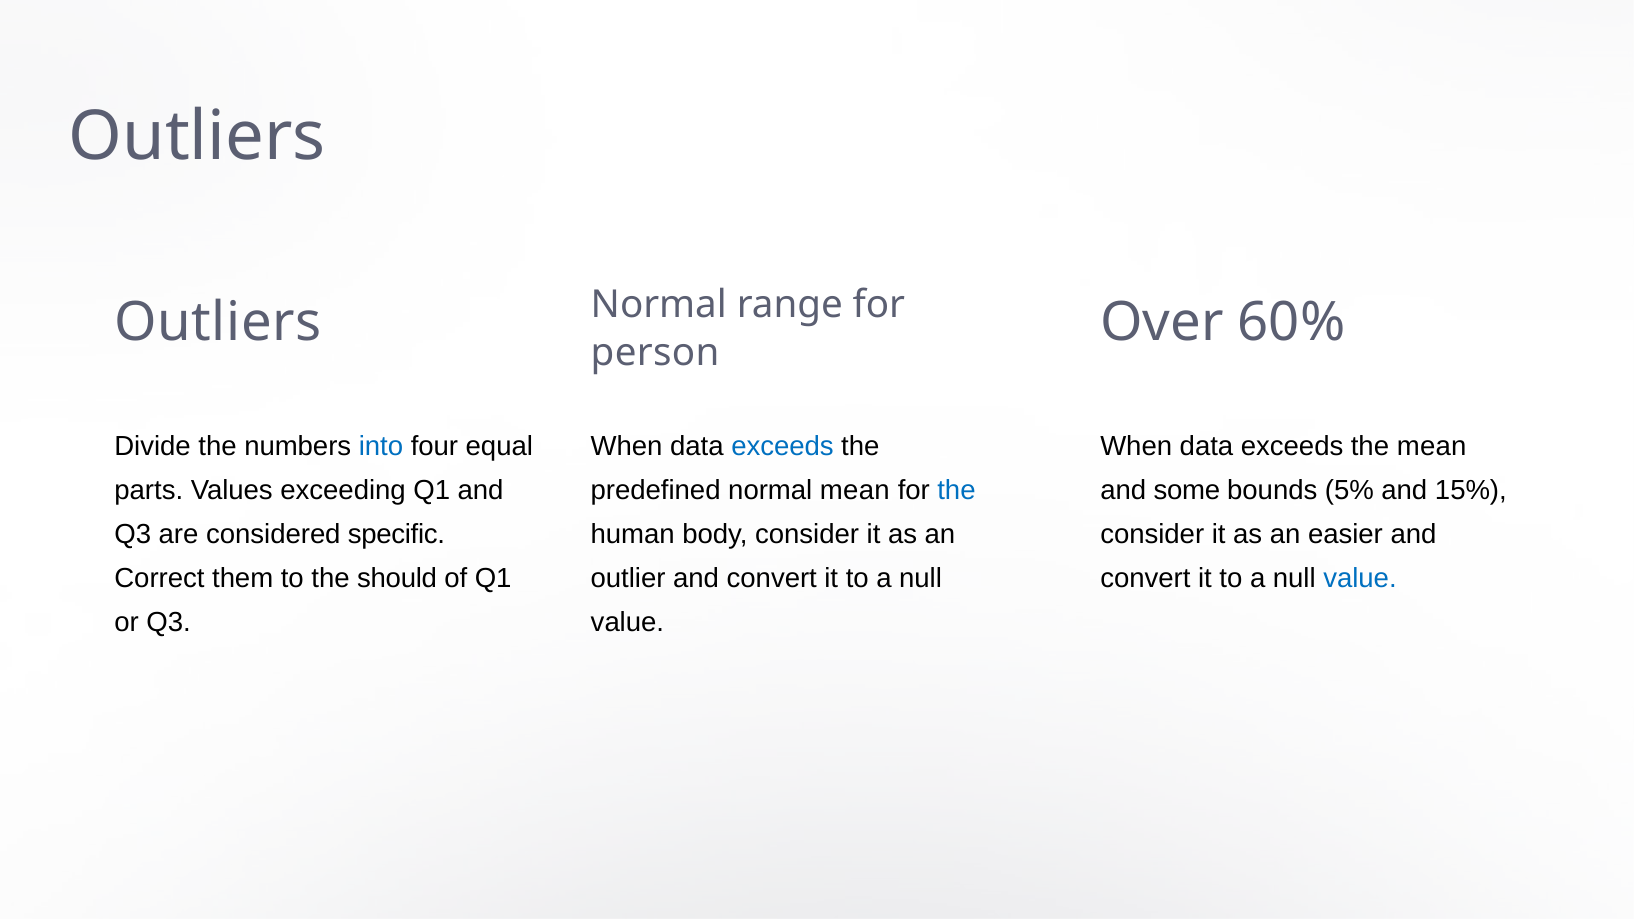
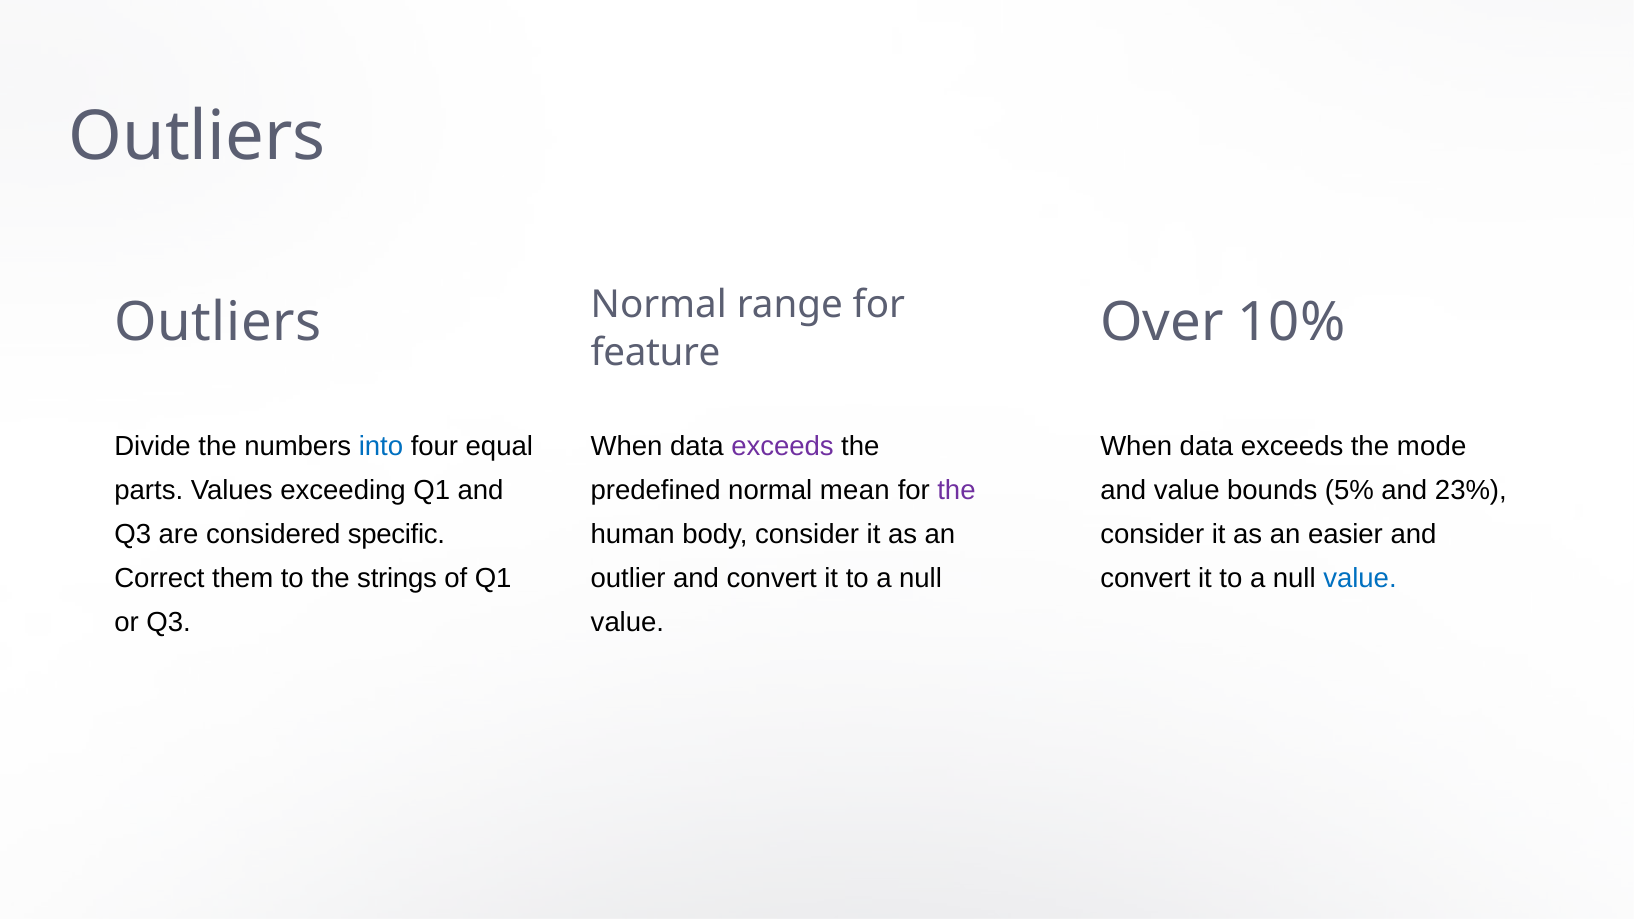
60%: 60% -> 10%
person: person -> feature
the mean: mean -> mode
exceeds at (782, 446) colour: blue -> purple
the at (957, 490) colour: blue -> purple
and some: some -> value
15%: 15% -> 23%
should: should -> strings
